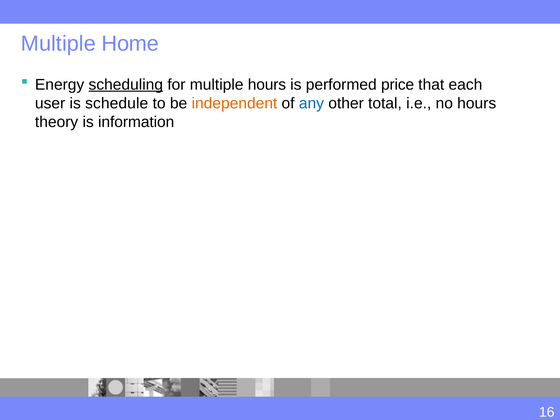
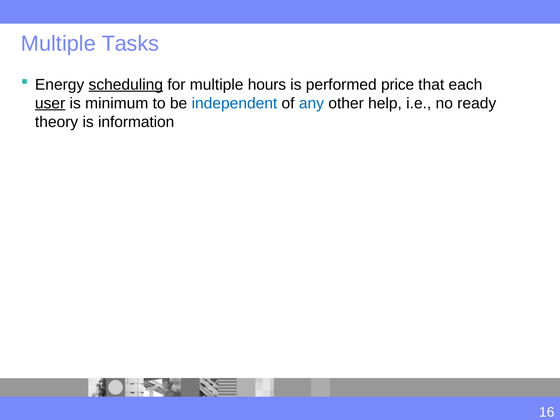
Home: Home -> Tasks
user underline: none -> present
schedule: schedule -> minimum
independent colour: orange -> blue
total: total -> help
no hours: hours -> ready
